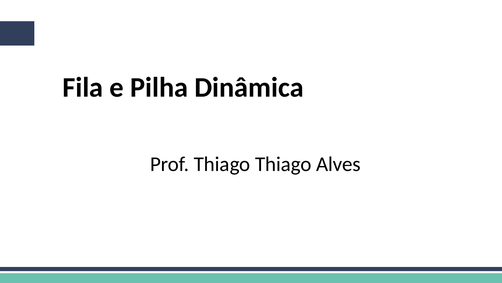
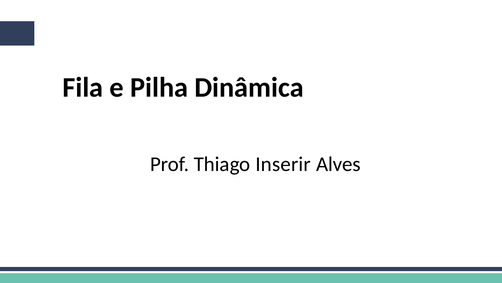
Thiago Thiago: Thiago -> Inserir
